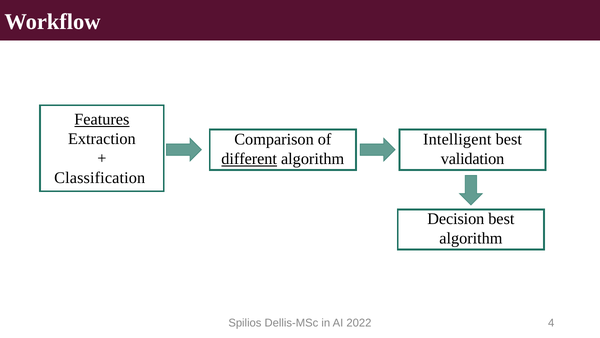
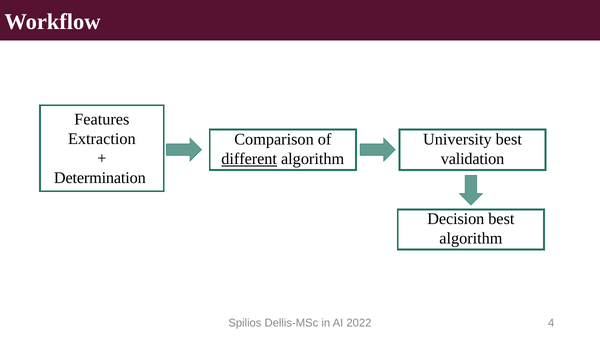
Features underline: present -> none
Intelligent: Intelligent -> University
Classification: Classification -> Determination
